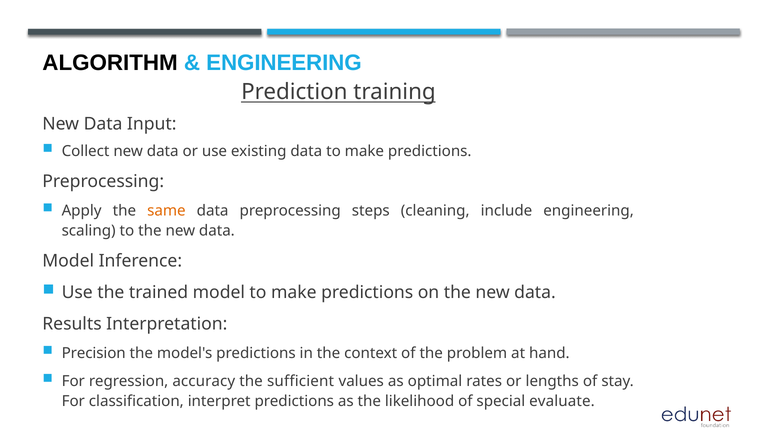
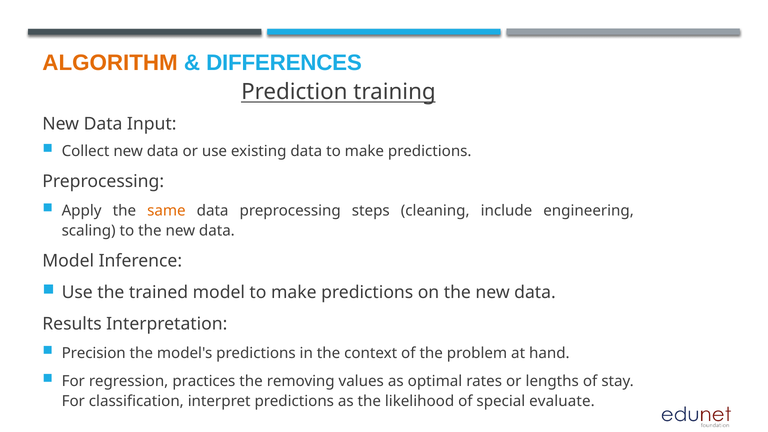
ALGORITHM colour: black -> orange
ENGINEERING at (284, 63): ENGINEERING -> DIFFERENCES
accuracy: accuracy -> practices
sufficient: sufficient -> removing
